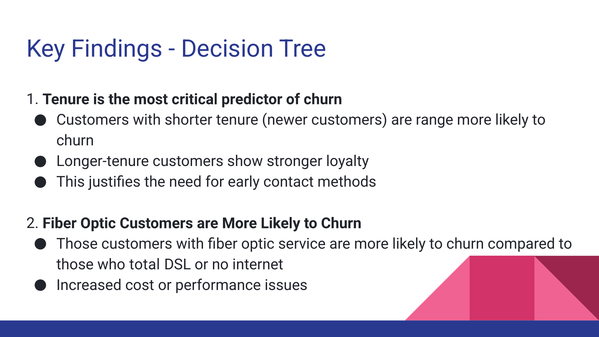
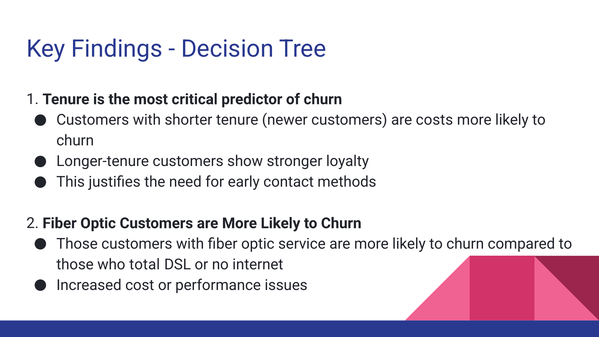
range: range -> costs
